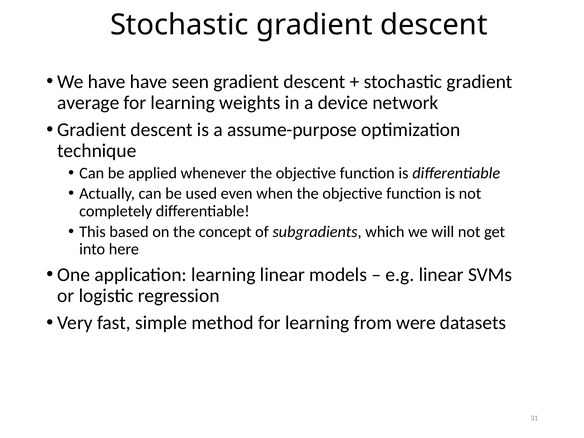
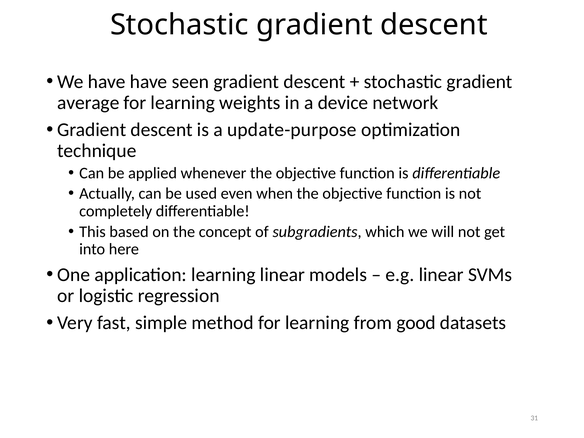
assume-purpose: assume-purpose -> update-purpose
were: were -> good
